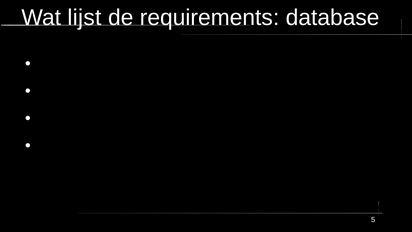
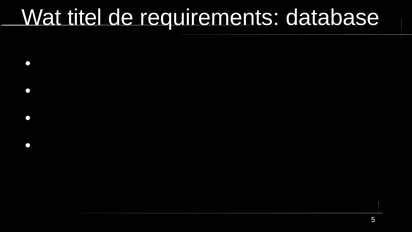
lijst: lijst -> titel
